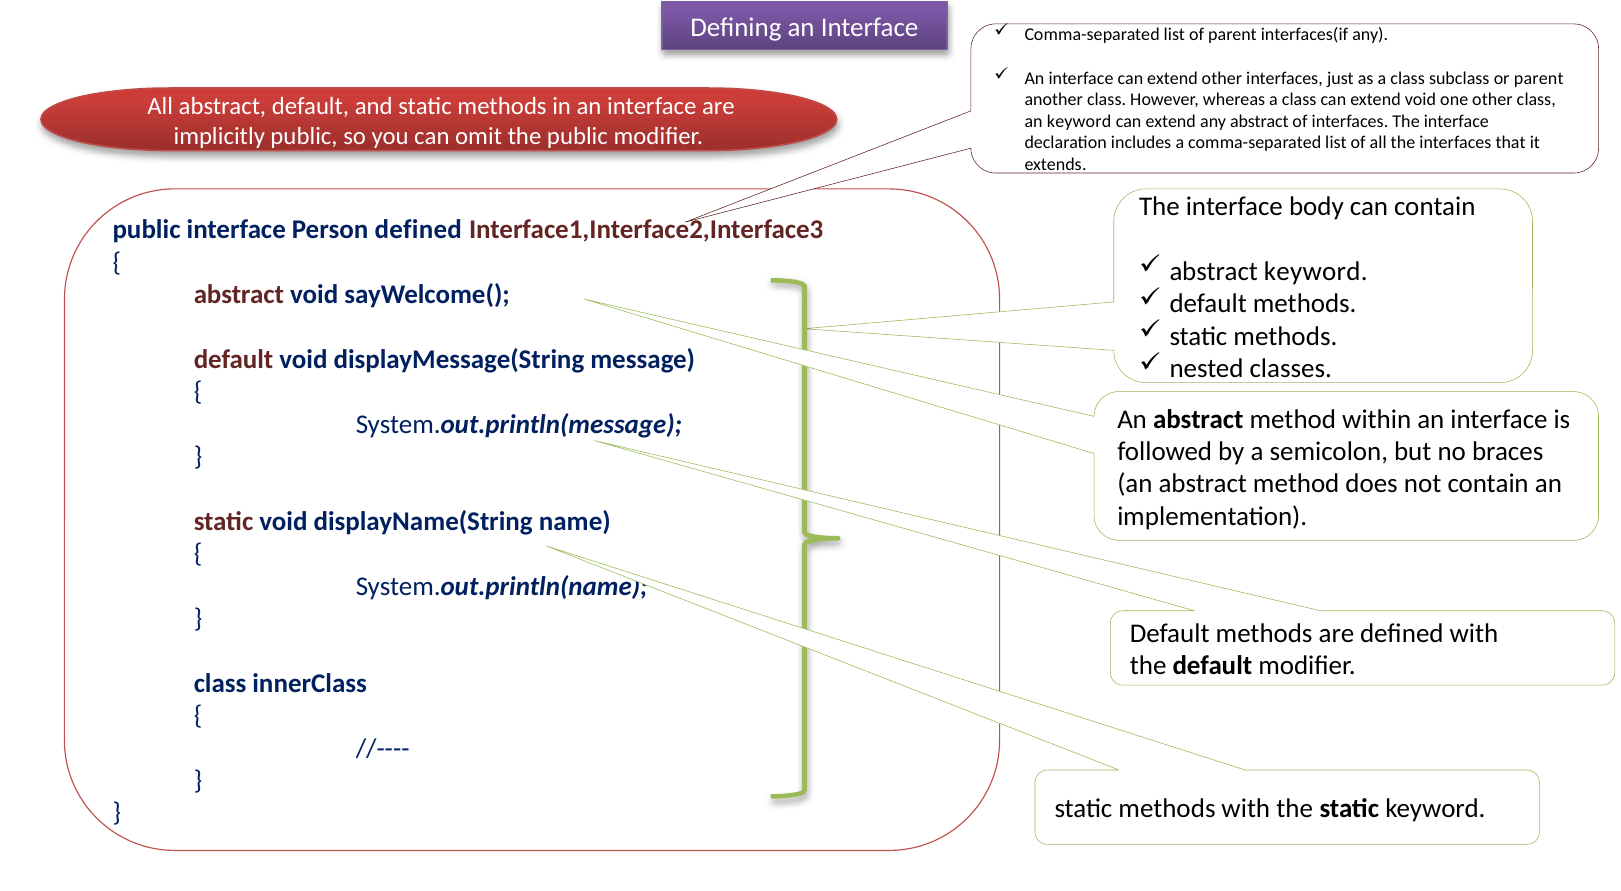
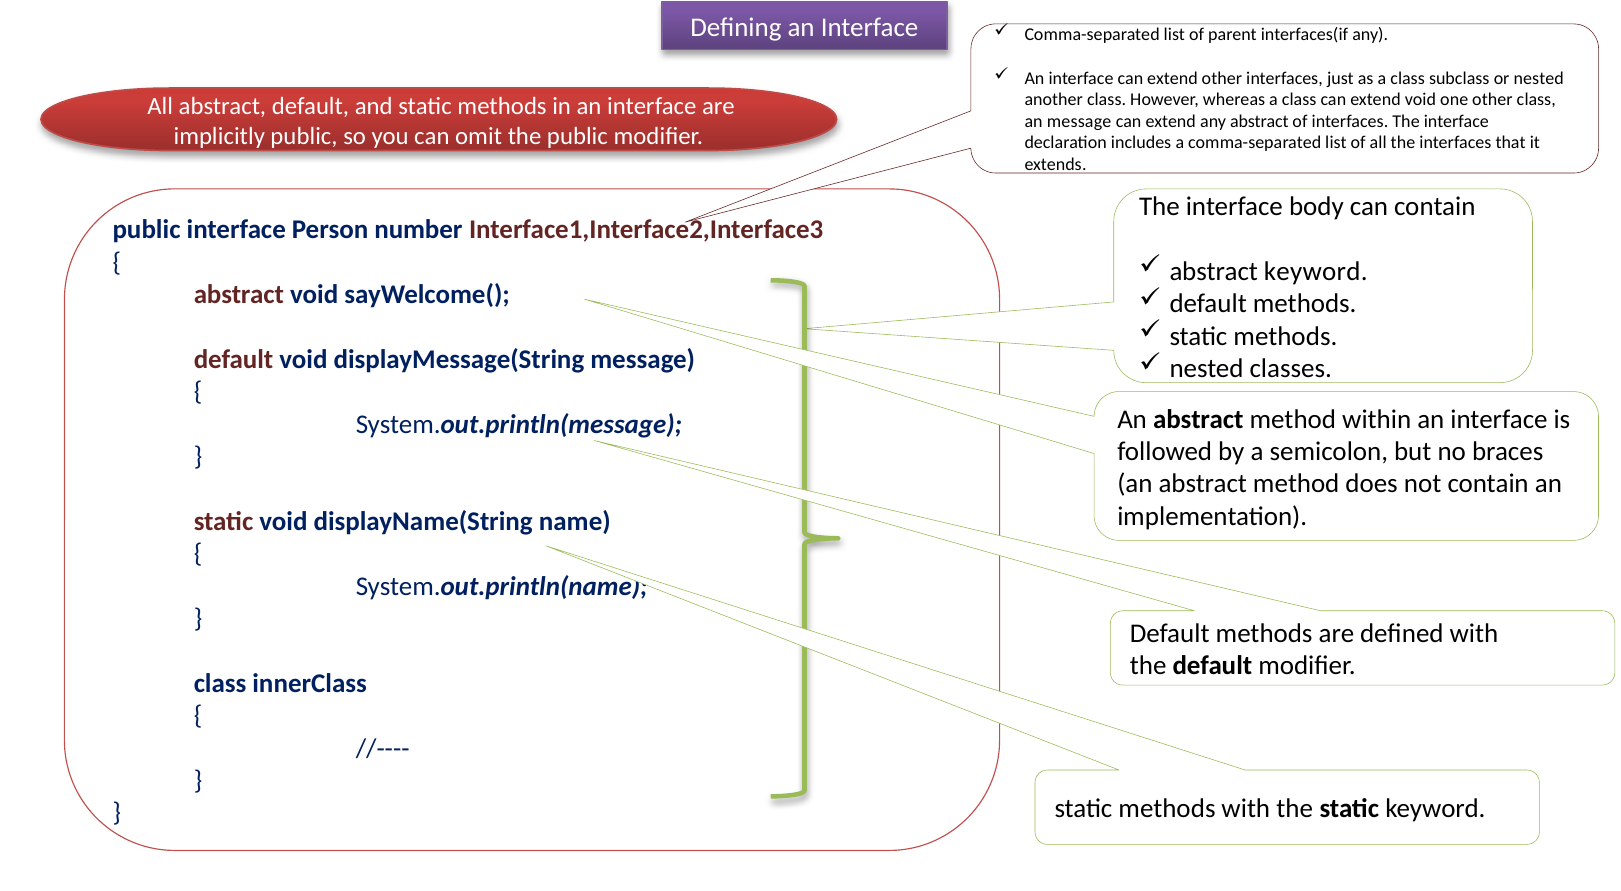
or parent: parent -> nested
an keyword: keyword -> message
Person defined: defined -> number
